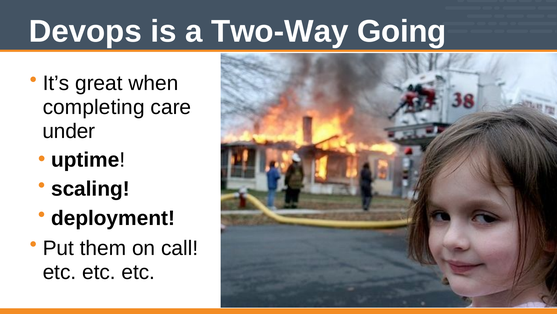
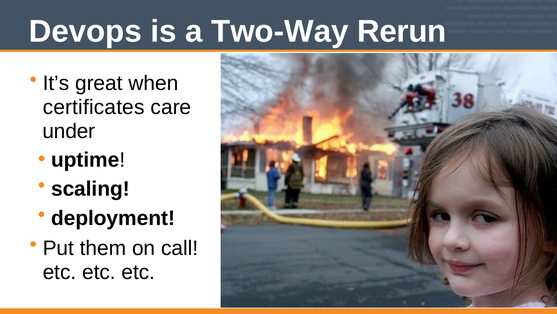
Going: Going -> Rerun
completing: completing -> certificates
